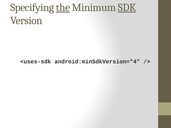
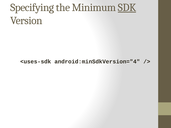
the underline: present -> none
